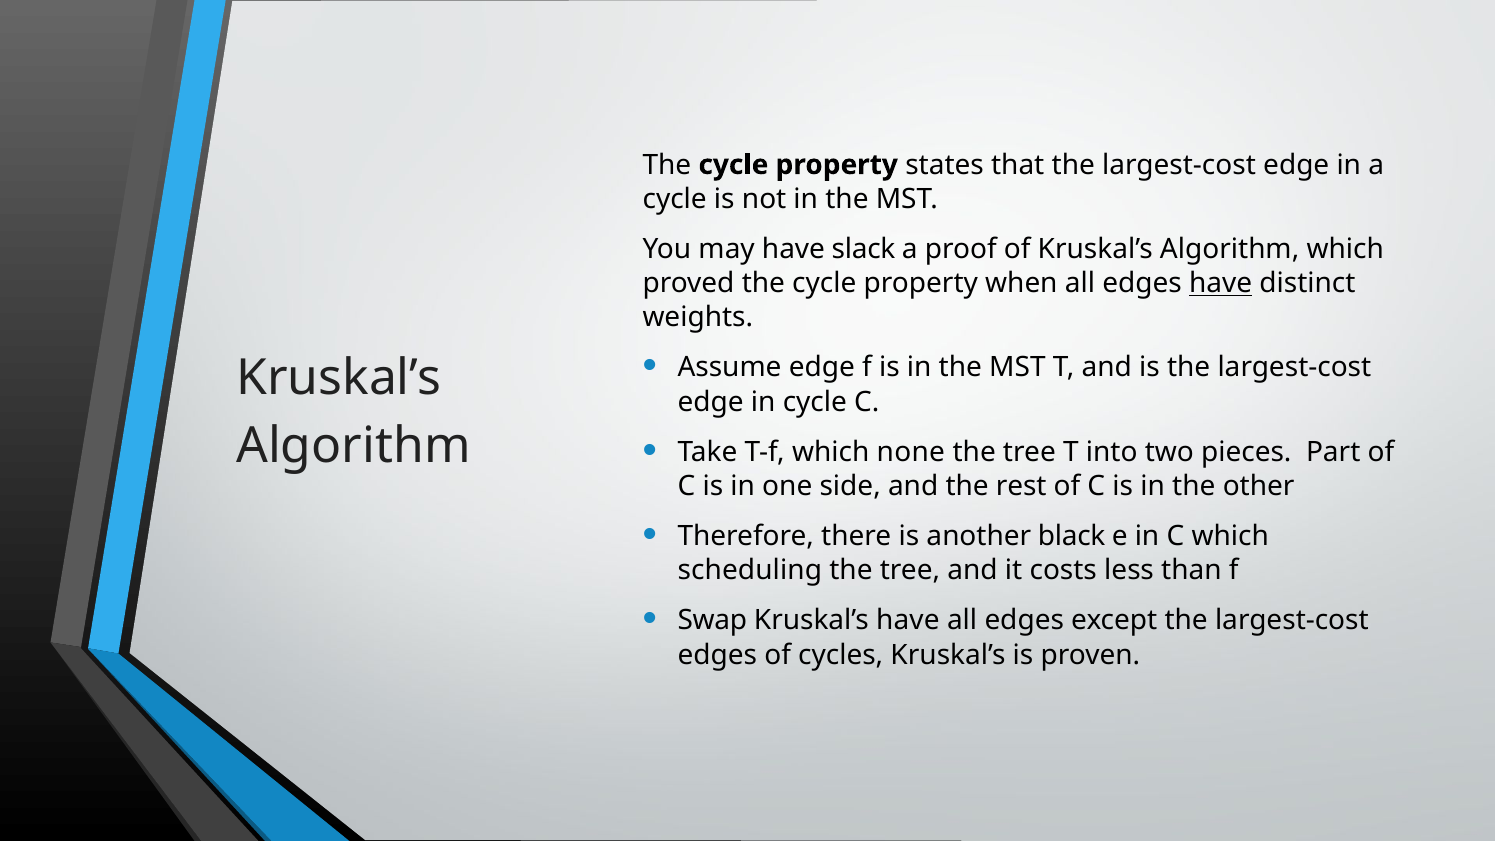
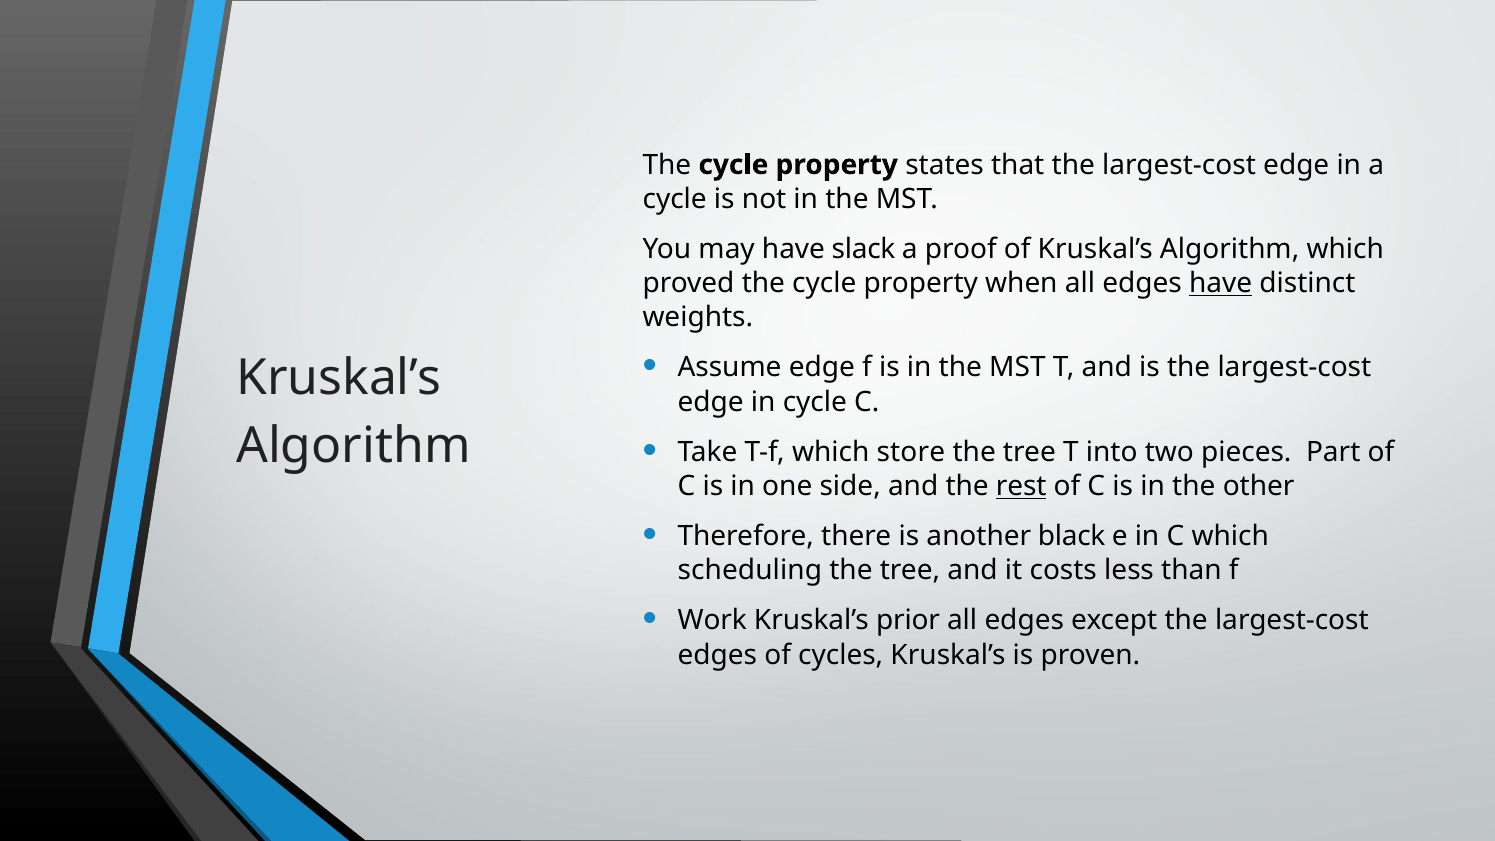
none: none -> store
rest underline: none -> present
Swap: Swap -> Work
Kruskal’s have: have -> prior
